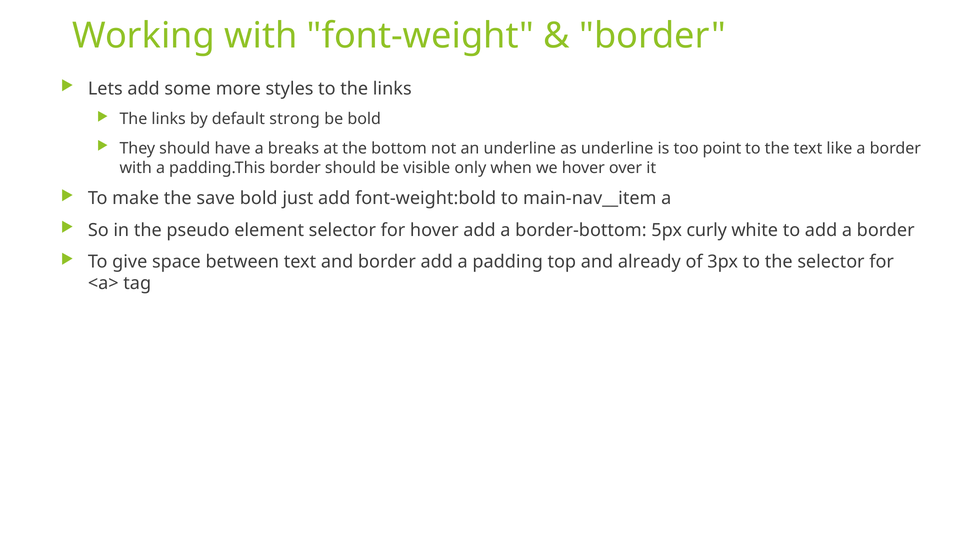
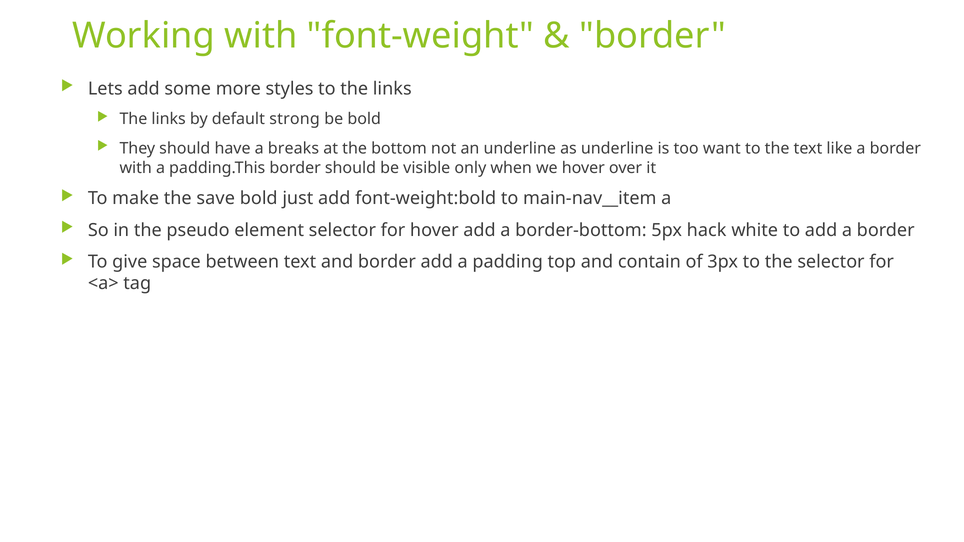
point: point -> want
curly: curly -> hack
already: already -> contain
